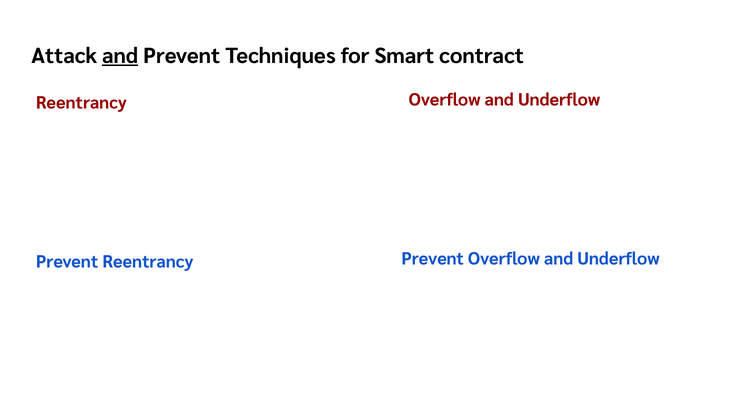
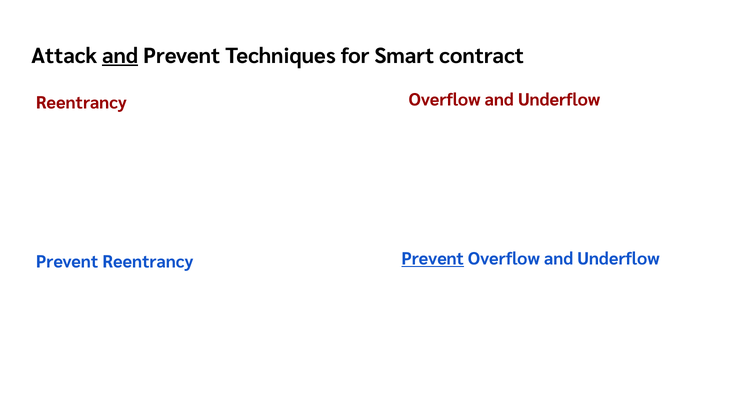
Prevent at (433, 259) underline: none -> present
